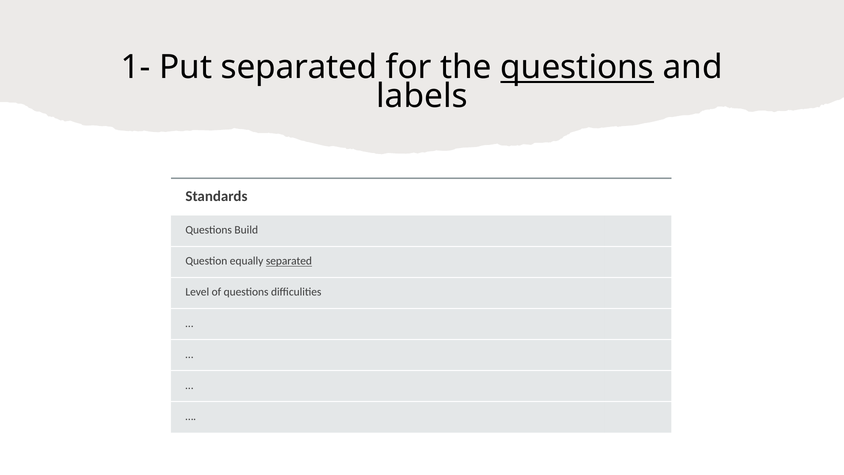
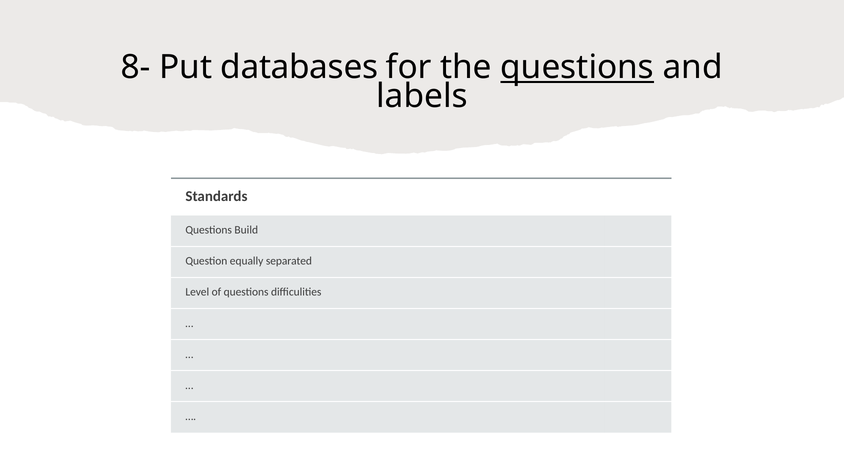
1-: 1- -> 8-
Put separated: separated -> databases
separated at (289, 261) underline: present -> none
